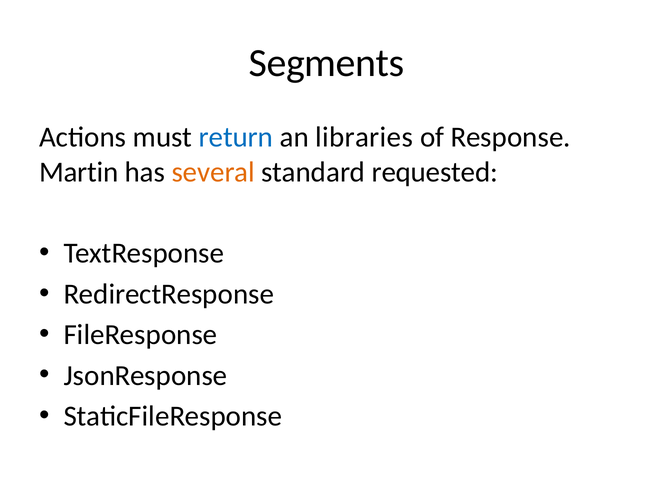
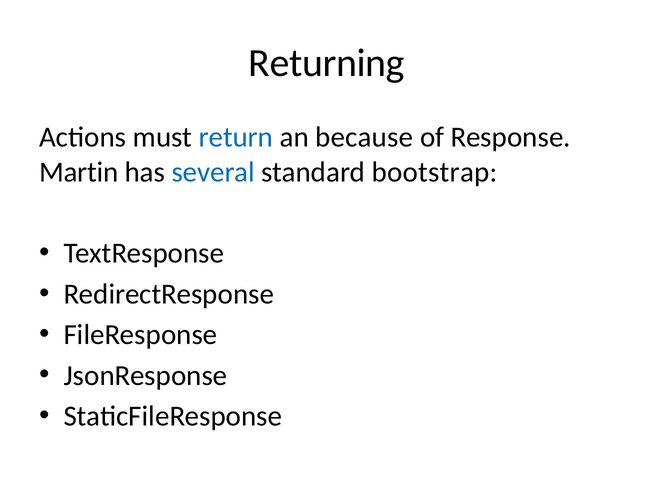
Segments: Segments -> Returning
libraries: libraries -> because
several colour: orange -> blue
requested: requested -> bootstrap
